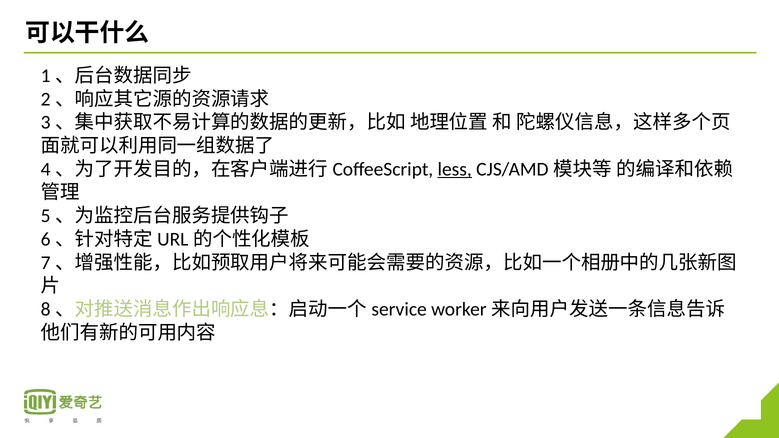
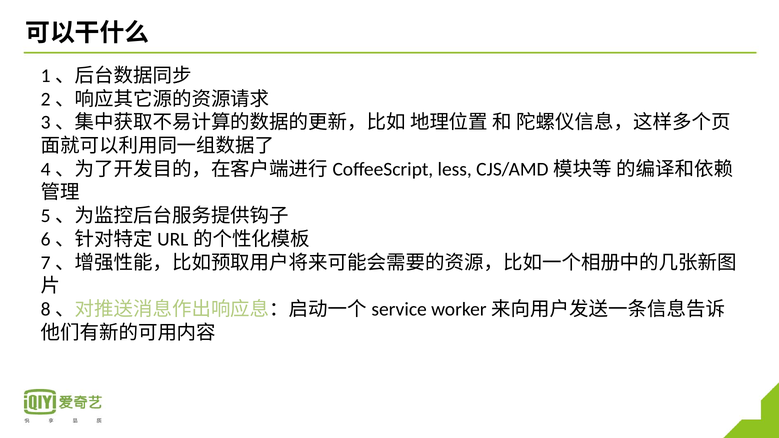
less underline: present -> none
